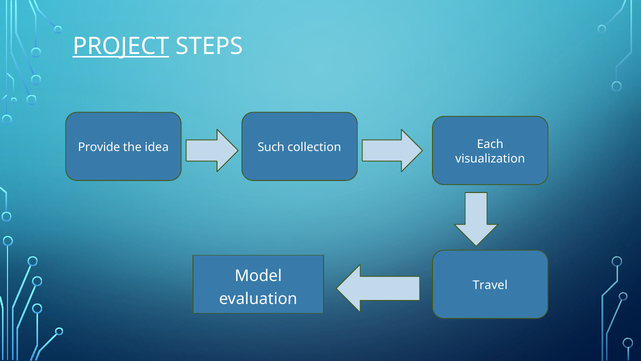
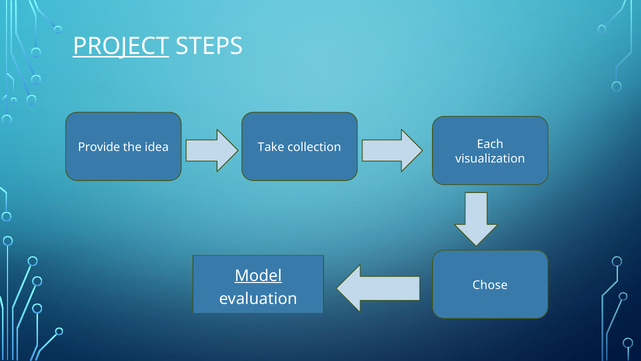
Such: Such -> Take
Model underline: none -> present
Travel: Travel -> Chose
